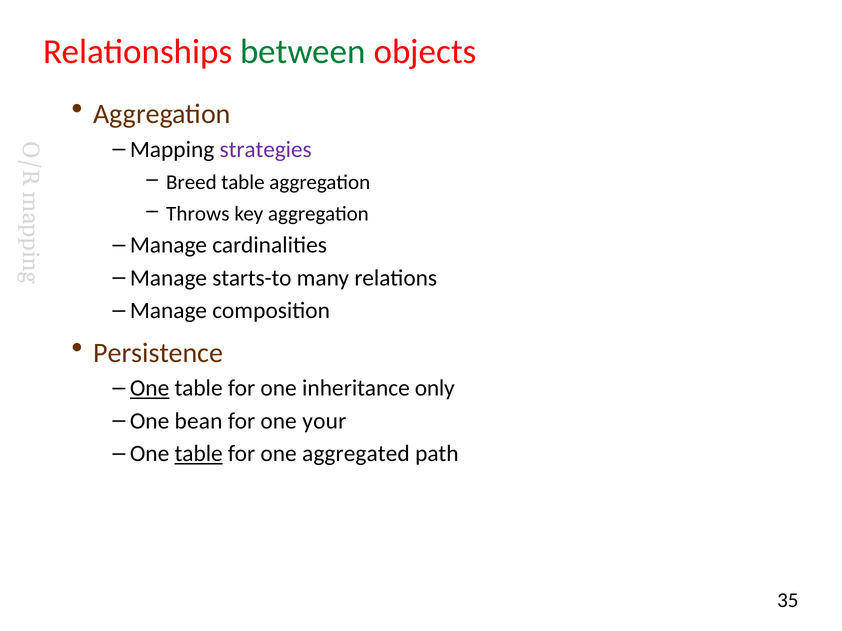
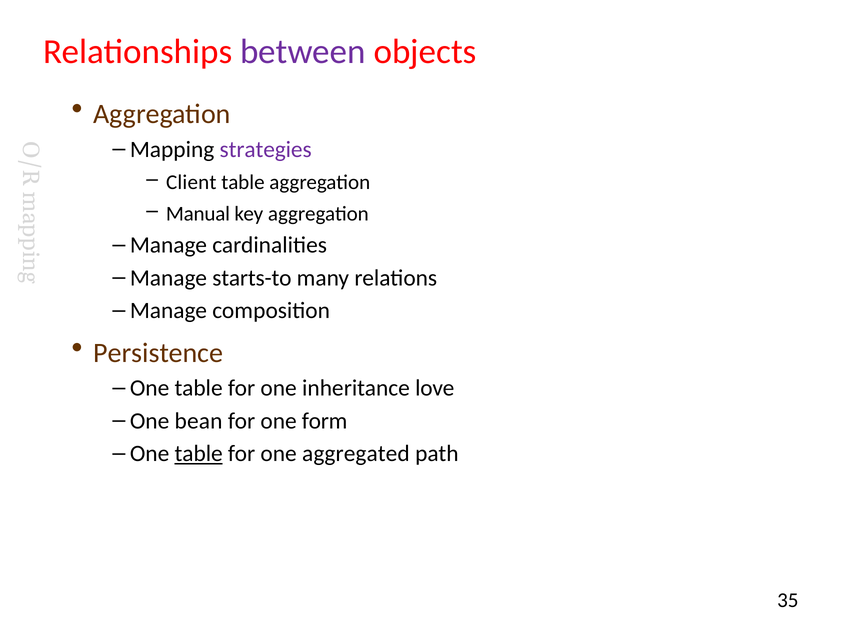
between colour: green -> purple
Breed: Breed -> Client
Throws: Throws -> Manual
One at (150, 389) underline: present -> none
only: only -> love
your: your -> form
